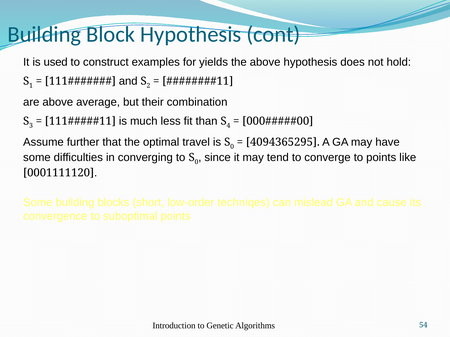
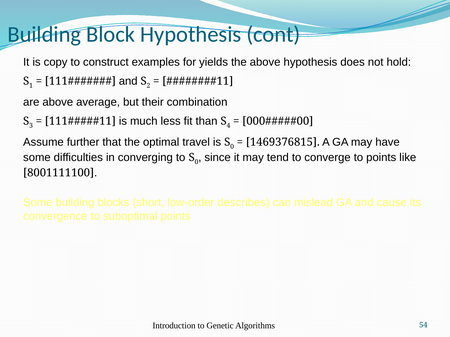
used: used -> copy
4094365295: 4094365295 -> 1469376815
0001111120: 0001111120 -> 8001111100
techniqes: techniqes -> describes
